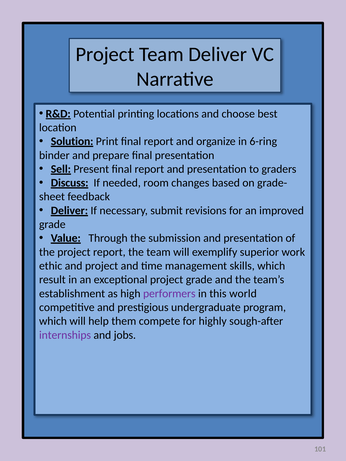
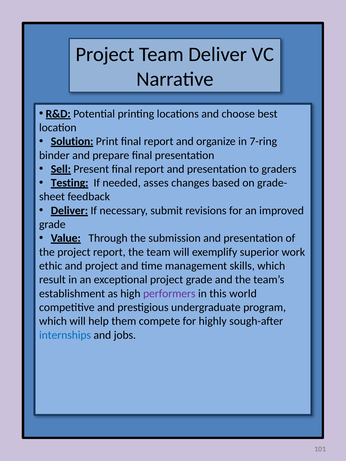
6-ring: 6-ring -> 7-ring
Discuss: Discuss -> Testing
room: room -> asses
internships colour: purple -> blue
